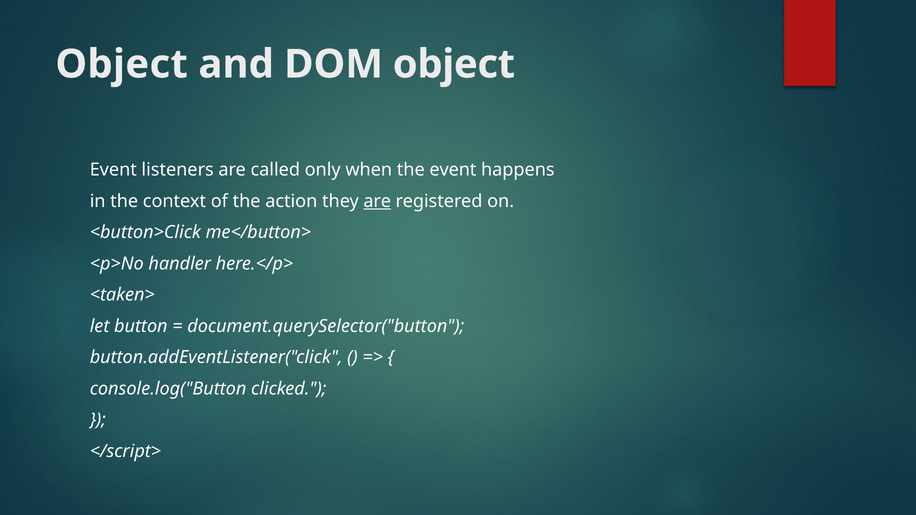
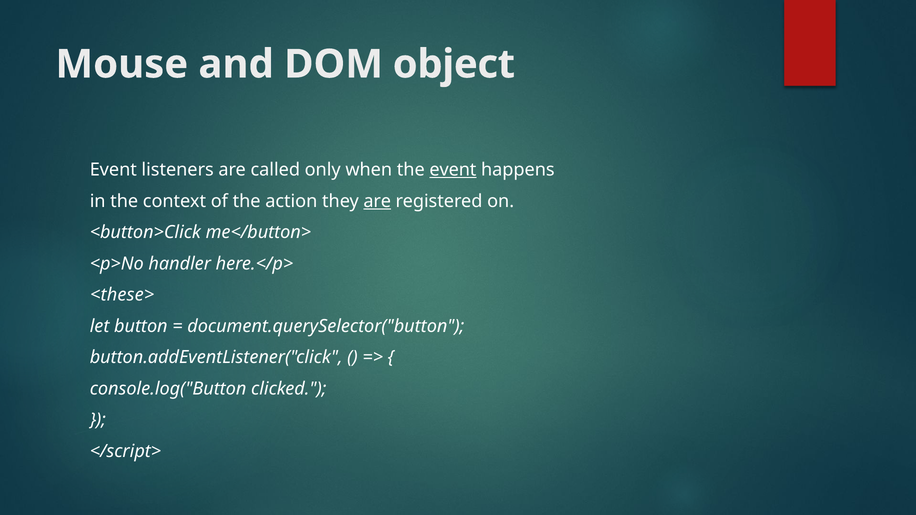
Object at (122, 64): Object -> Mouse
event at (453, 170) underline: none -> present
<taken>: <taken> -> <these>
